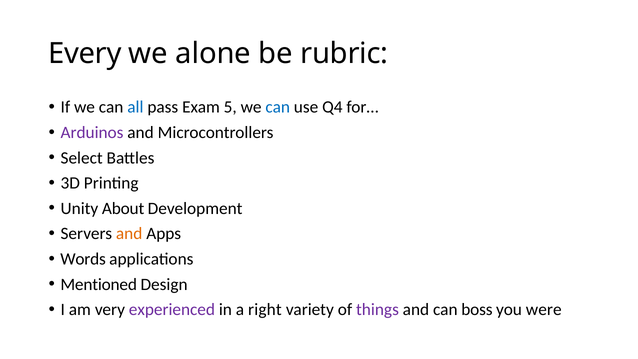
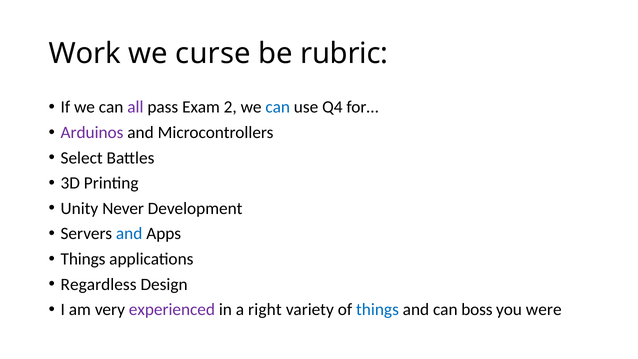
Every: Every -> Work
alone: alone -> curse
all colour: blue -> purple
5: 5 -> 2
About: About -> Never
and at (129, 234) colour: orange -> blue
Words at (83, 259): Words -> Things
Mentioned: Mentioned -> Regardless
things at (377, 310) colour: purple -> blue
